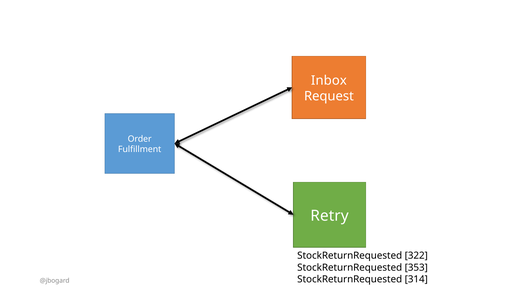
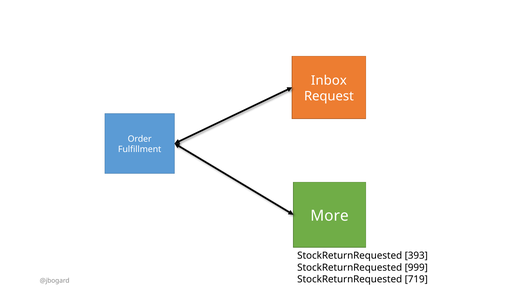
Retry: Retry -> More
322: 322 -> 393
353: 353 -> 999
314: 314 -> 719
